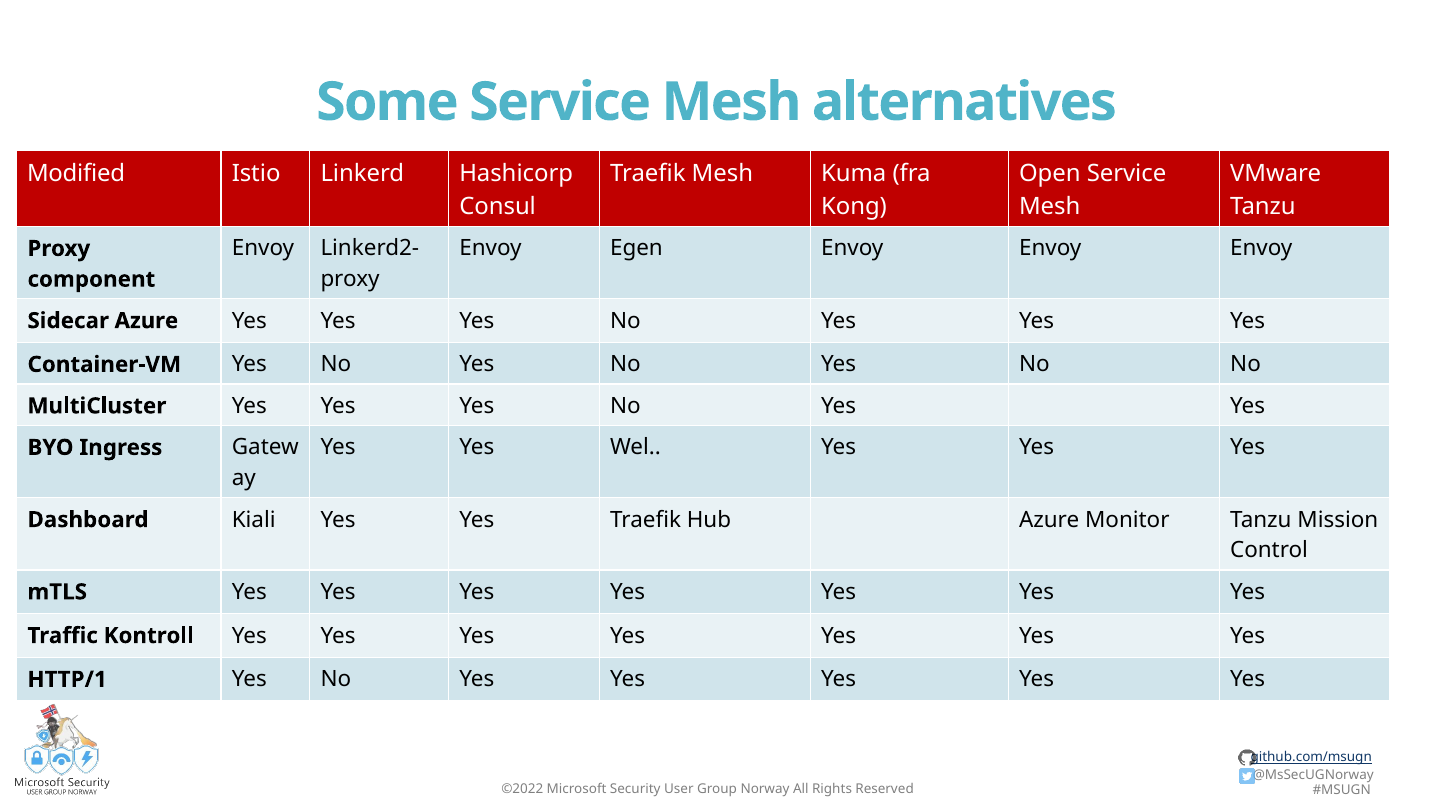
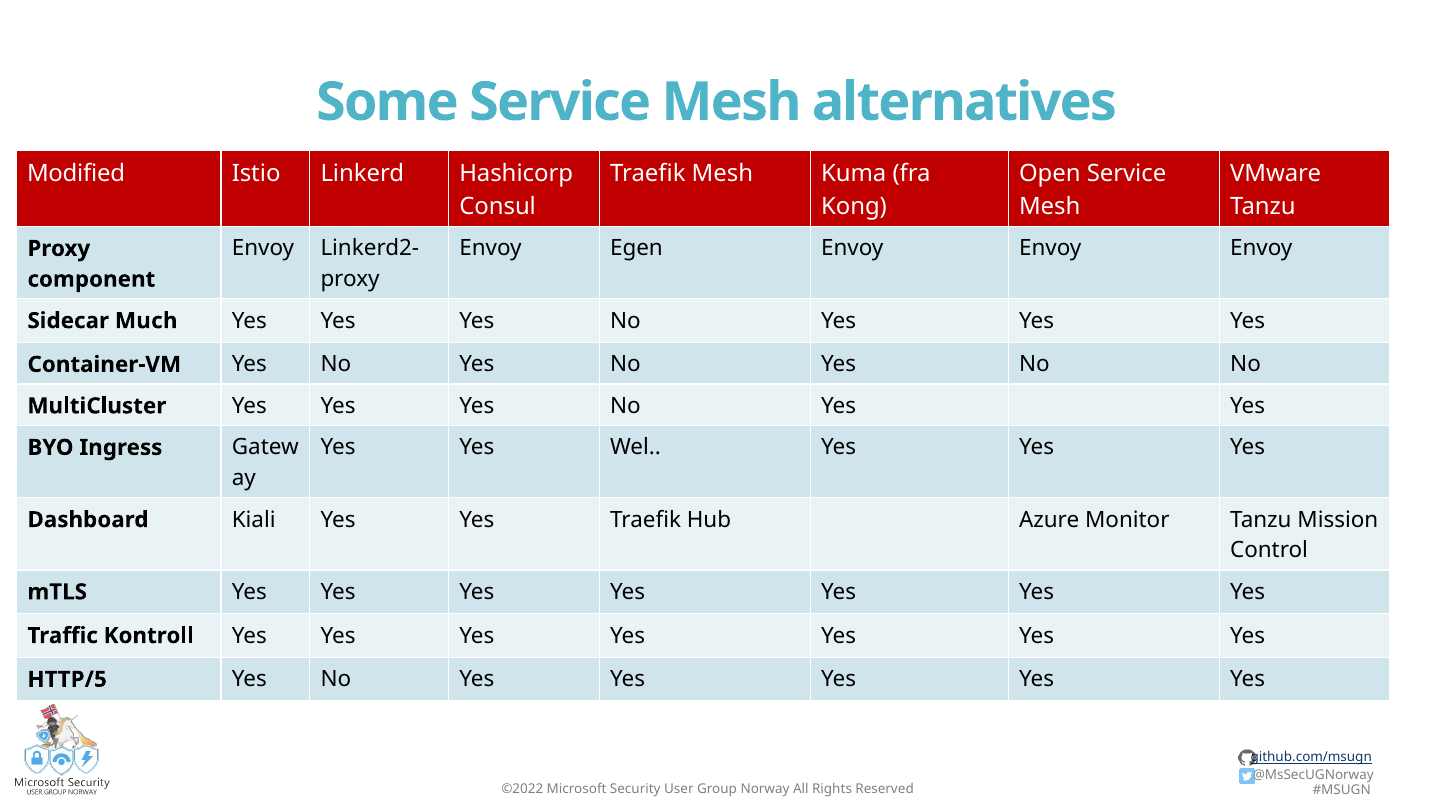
Sidecar Azure: Azure -> Much
HTTP/1: HTTP/1 -> HTTP/5
